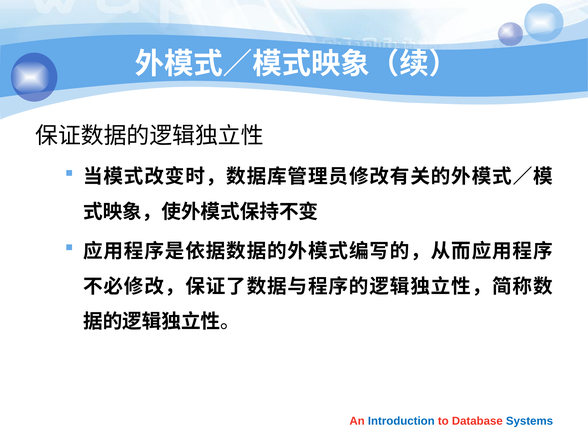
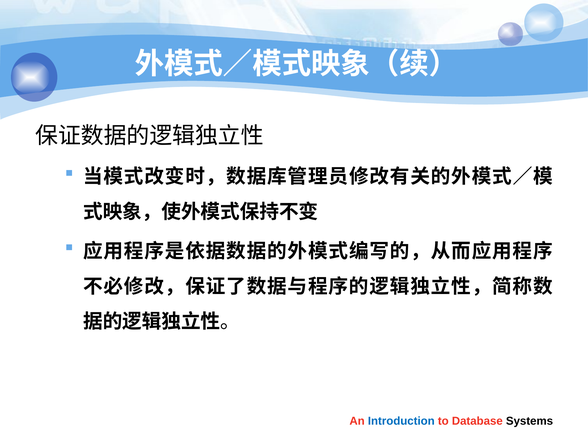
Systems colour: blue -> black
